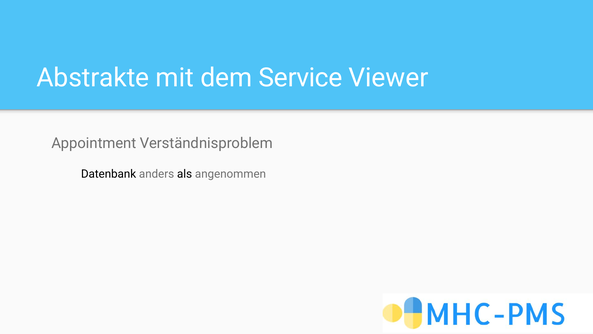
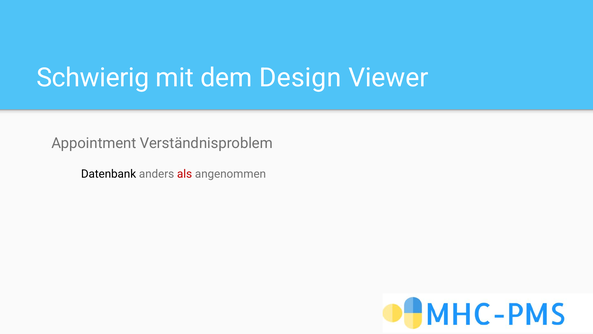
Abstrakte: Abstrakte -> Schwierig
Service: Service -> Design
als colour: black -> red
